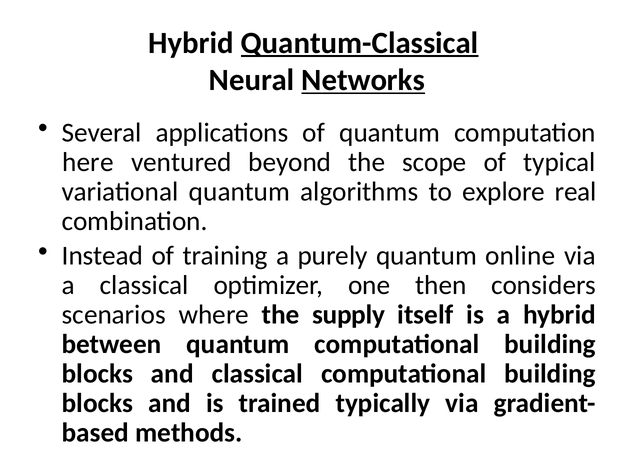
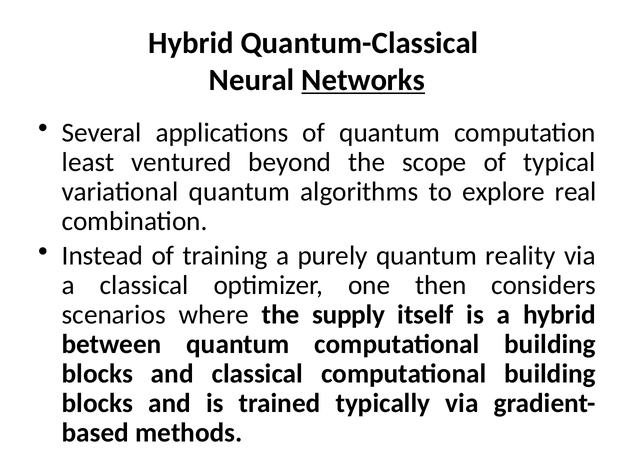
Quantum-Classical underline: present -> none
here: here -> least
online: online -> reality
